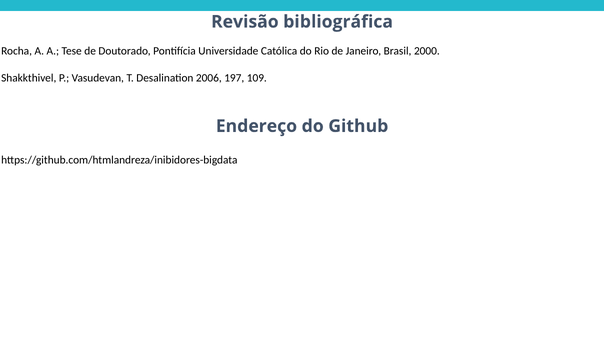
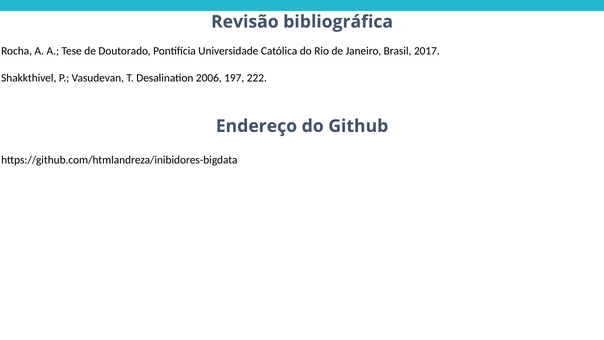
2000: 2000 -> 2017
109: 109 -> 222
